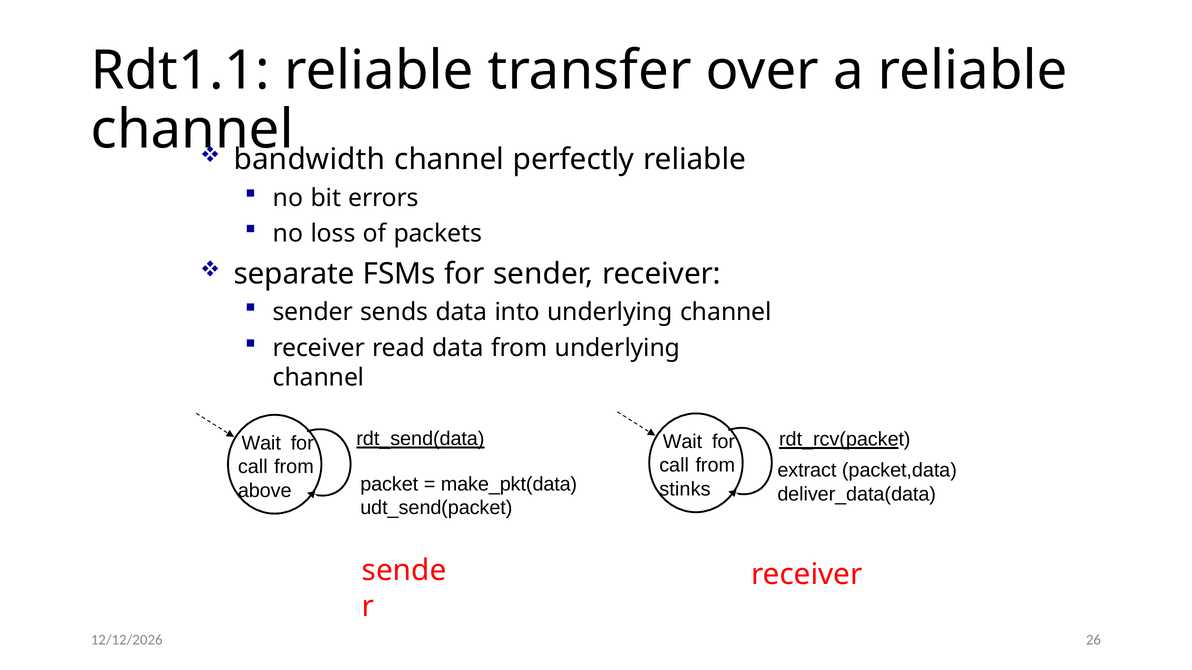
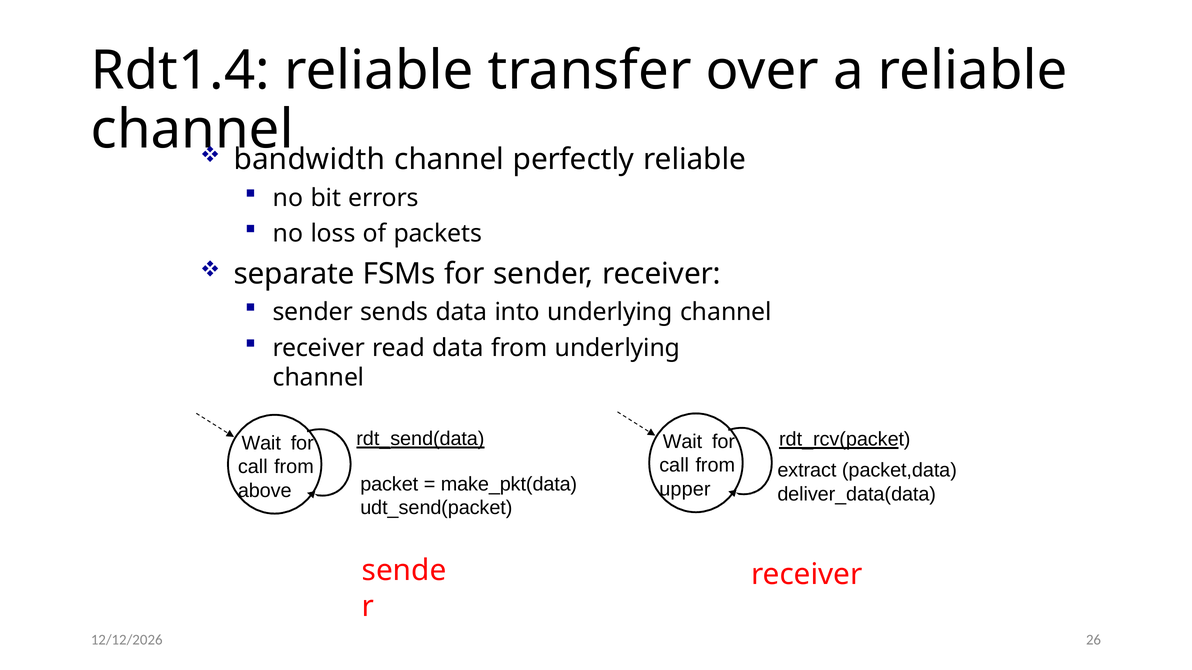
Rdt1.1: Rdt1.1 -> Rdt1.4
stinks: stinks -> upper
